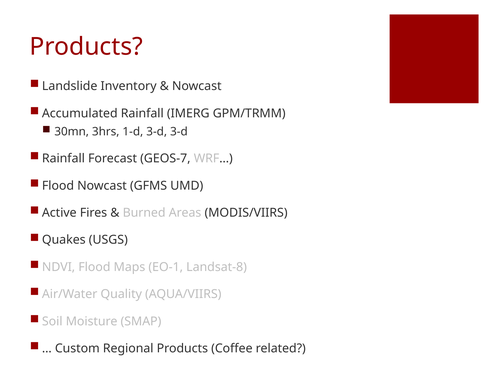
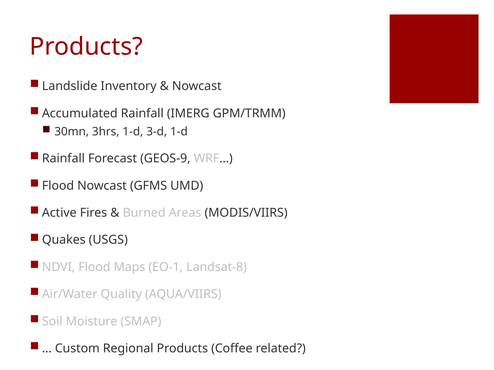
3-d 3-d: 3-d -> 1-d
GEOS-7: GEOS-7 -> GEOS-9
